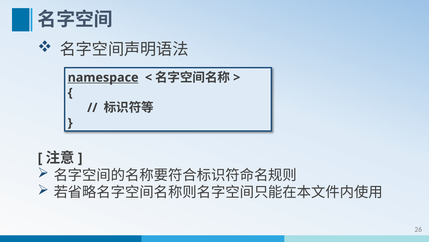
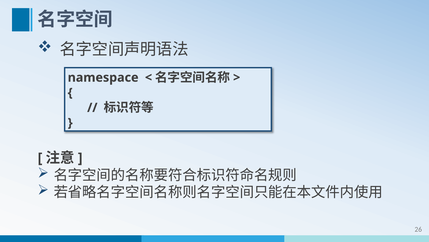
namespace underline: present -> none
